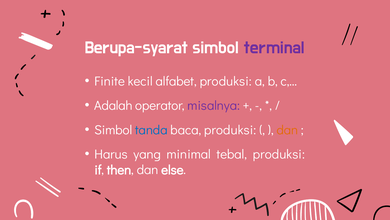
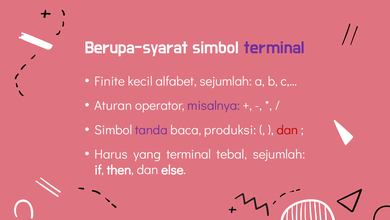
alfabet produksi: produksi -> sejumlah
Adalah: Adalah -> Aturan
tanda colour: blue -> purple
dan at (287, 130) colour: orange -> red
yang minimal: minimal -> terminal
tebal produksi: produksi -> sejumlah
